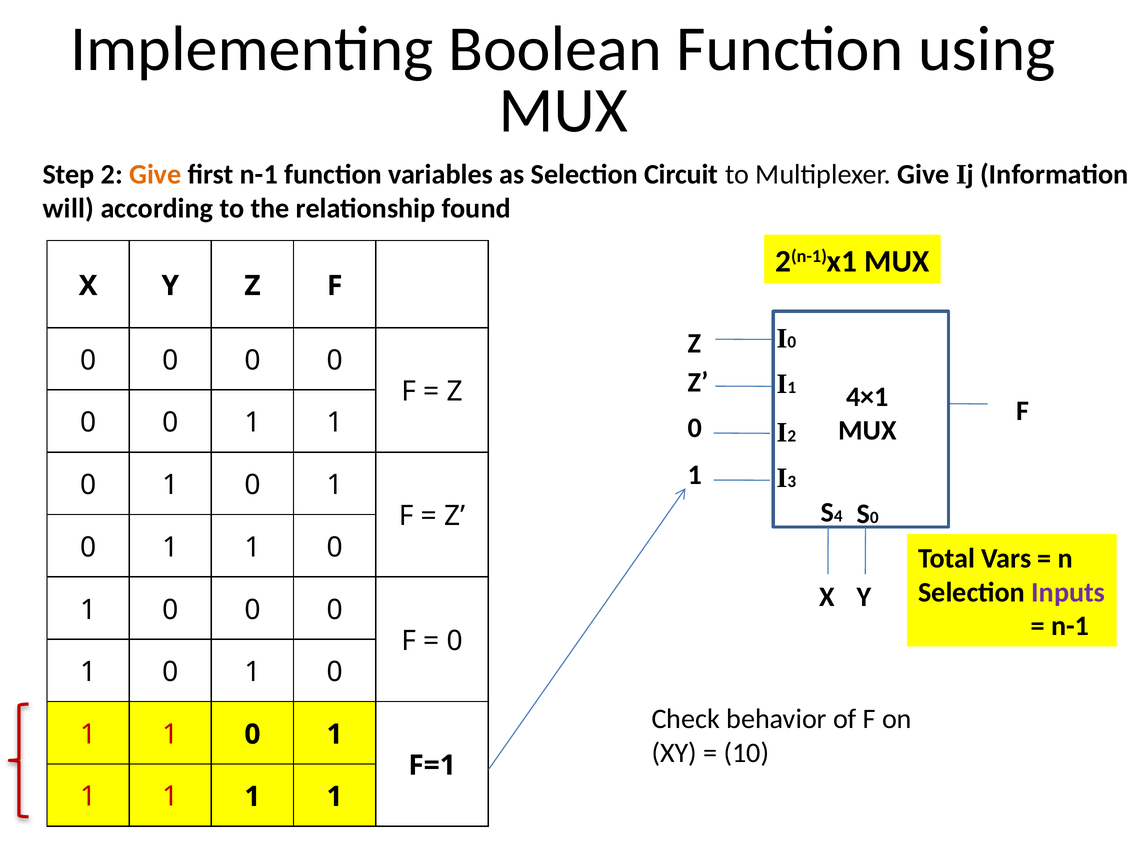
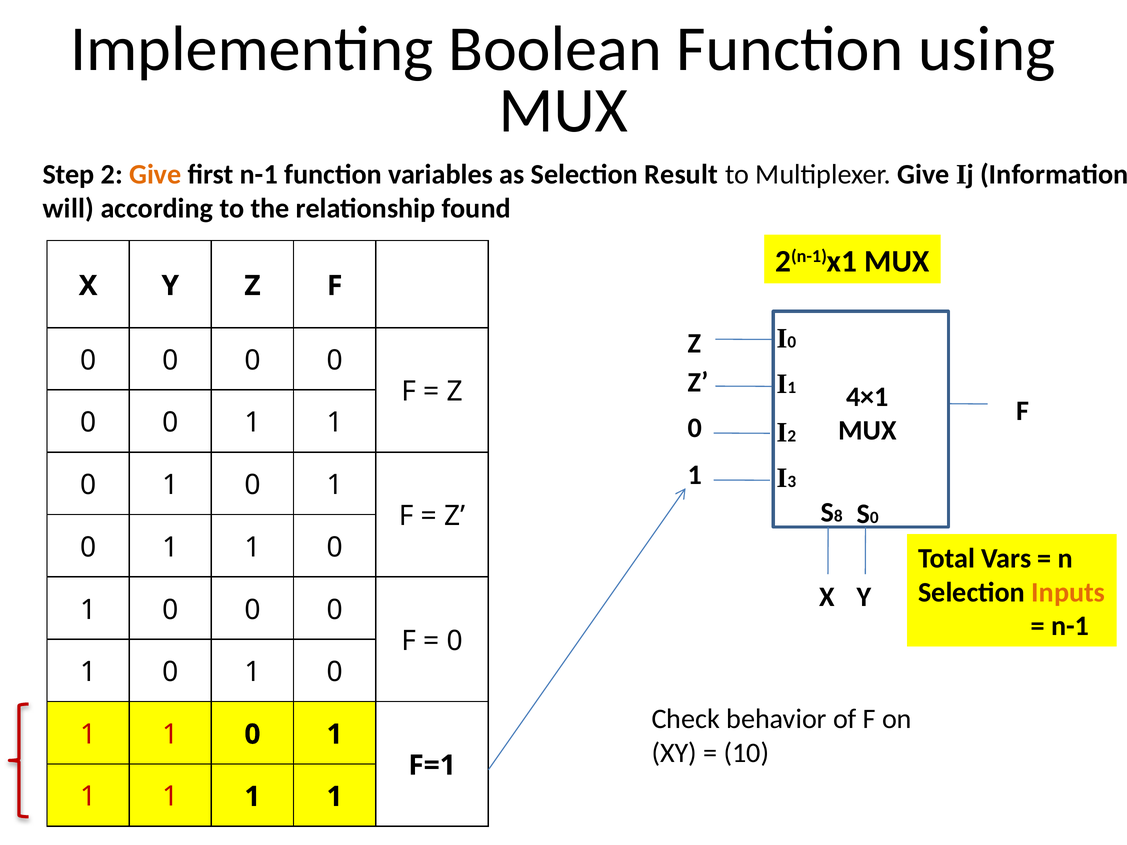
Circuit: Circuit -> Result
4: 4 -> 8
Inputs colour: purple -> orange
